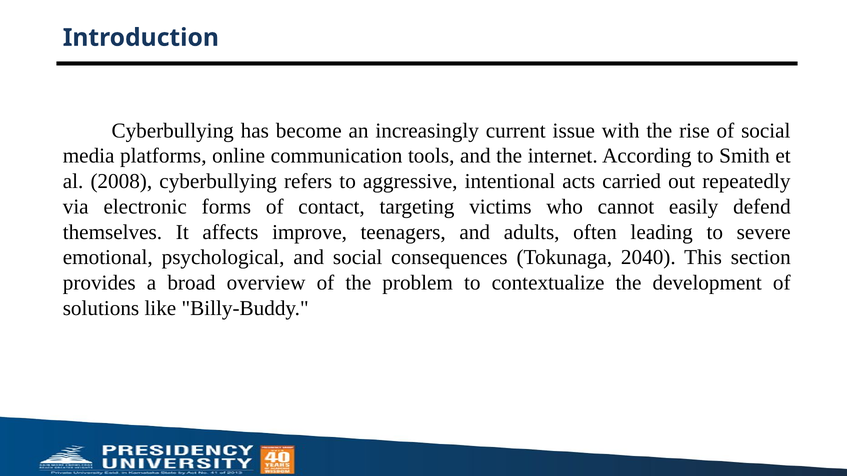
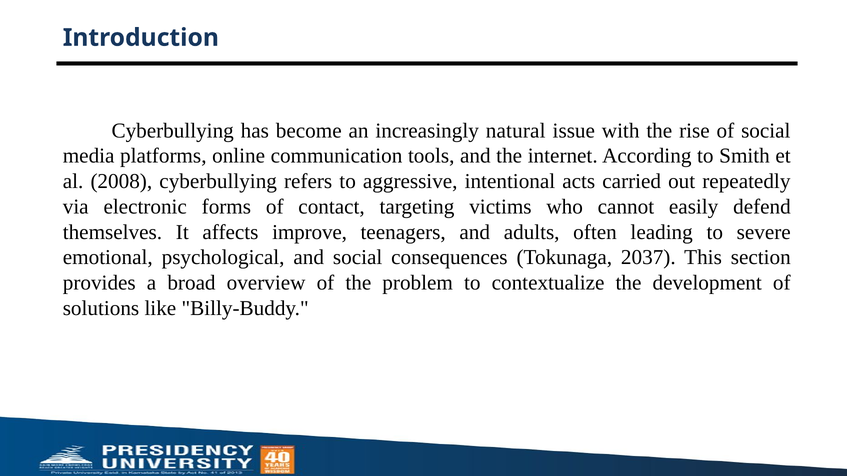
current: current -> natural
2040: 2040 -> 2037
